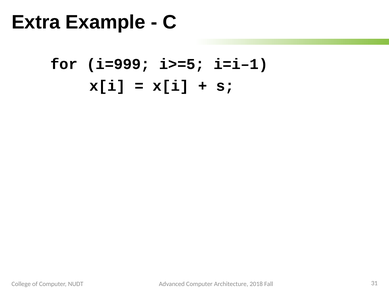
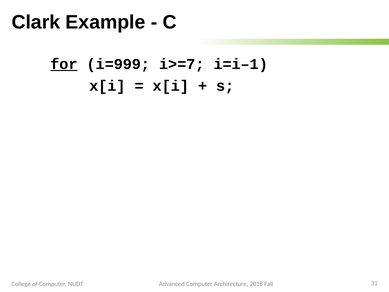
Extra: Extra -> Clark
for underline: none -> present
i>=5: i>=5 -> i>=7
